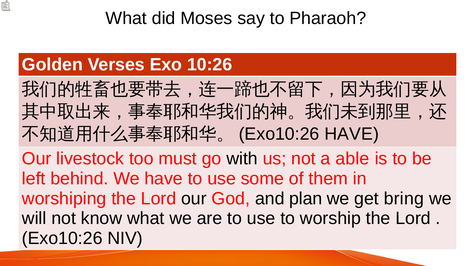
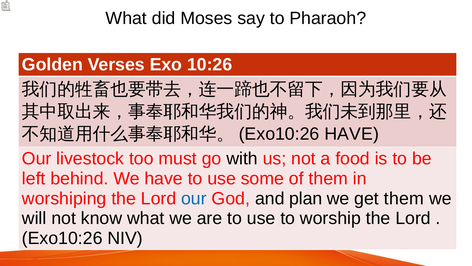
able: able -> food
our at (194, 198) colour: black -> blue
get bring: bring -> them
